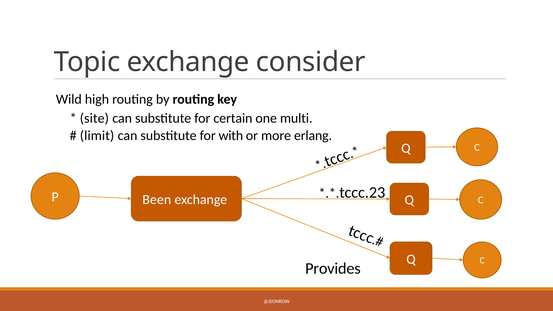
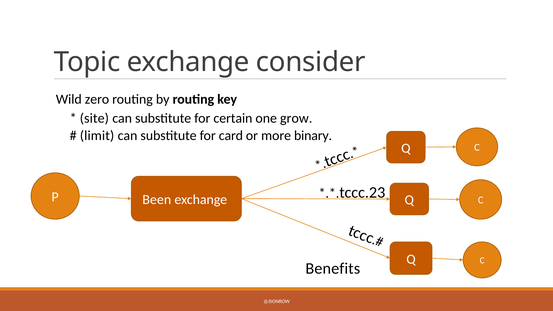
high: high -> zero
multi: multi -> grow
with: with -> card
erlang: erlang -> binary
Provides: Provides -> Benefits
